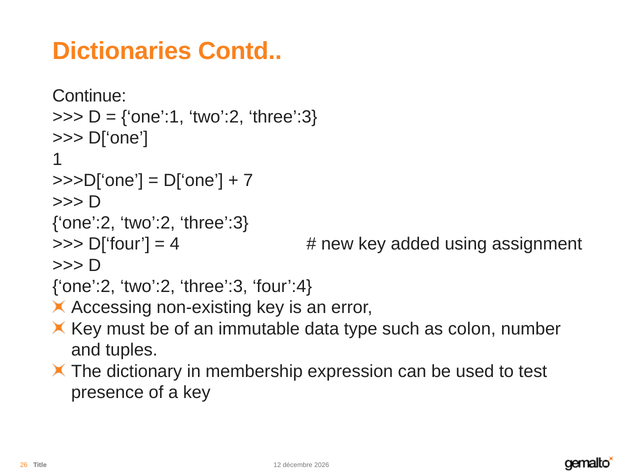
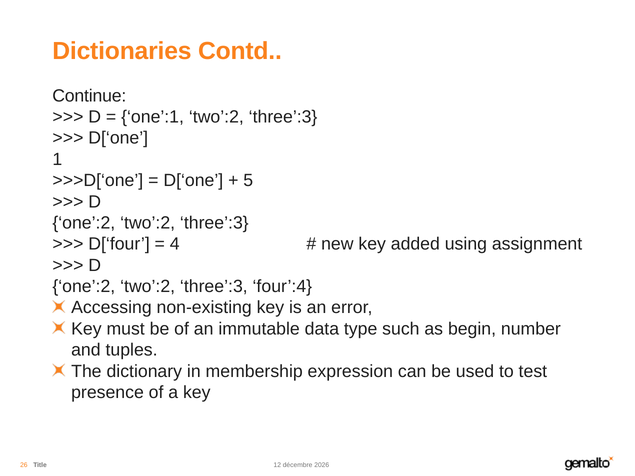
7: 7 -> 5
colon: colon -> begin
